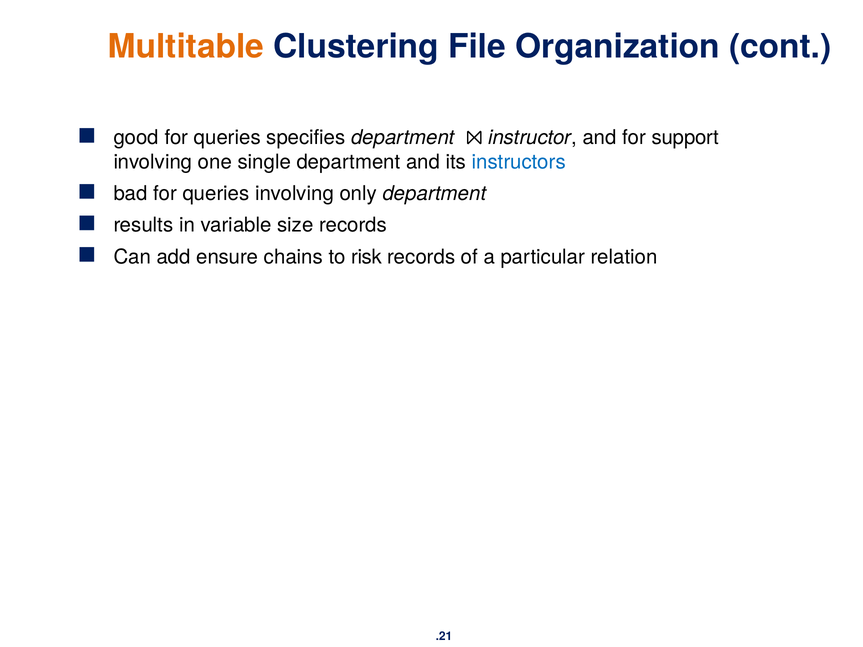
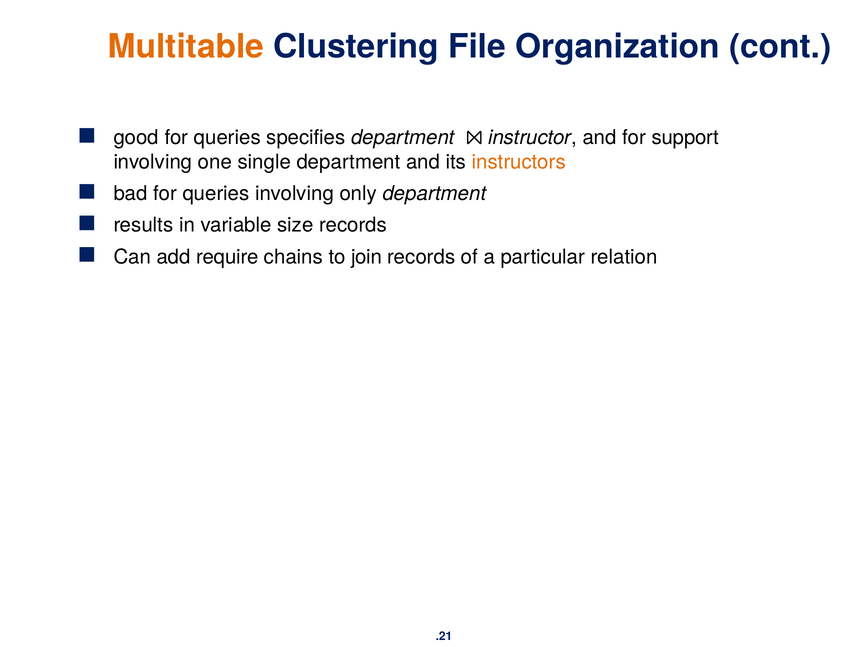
instructors colour: blue -> orange
ensure: ensure -> require
risk: risk -> join
